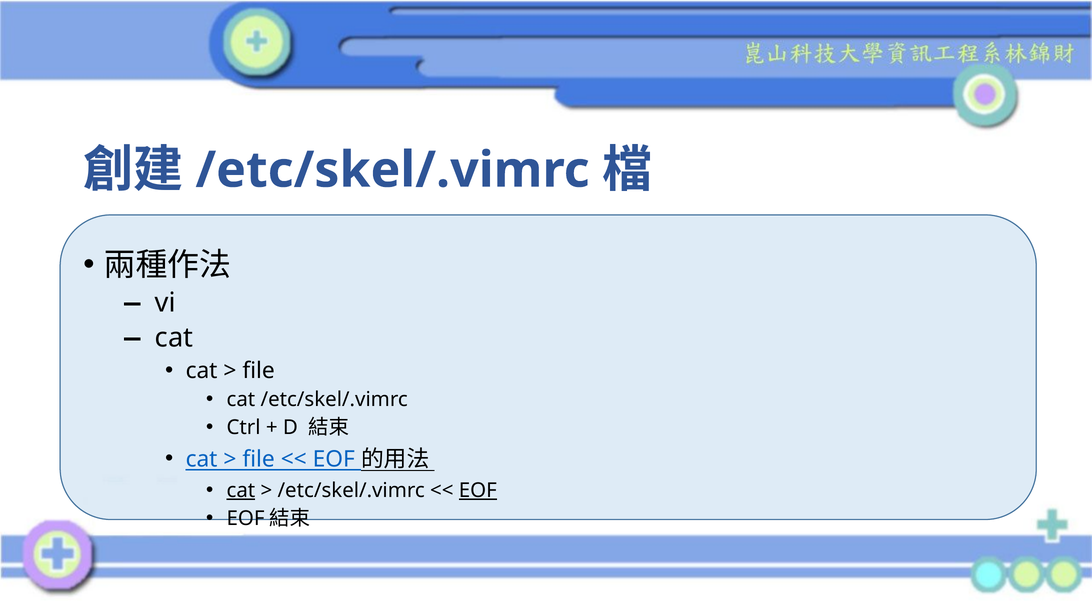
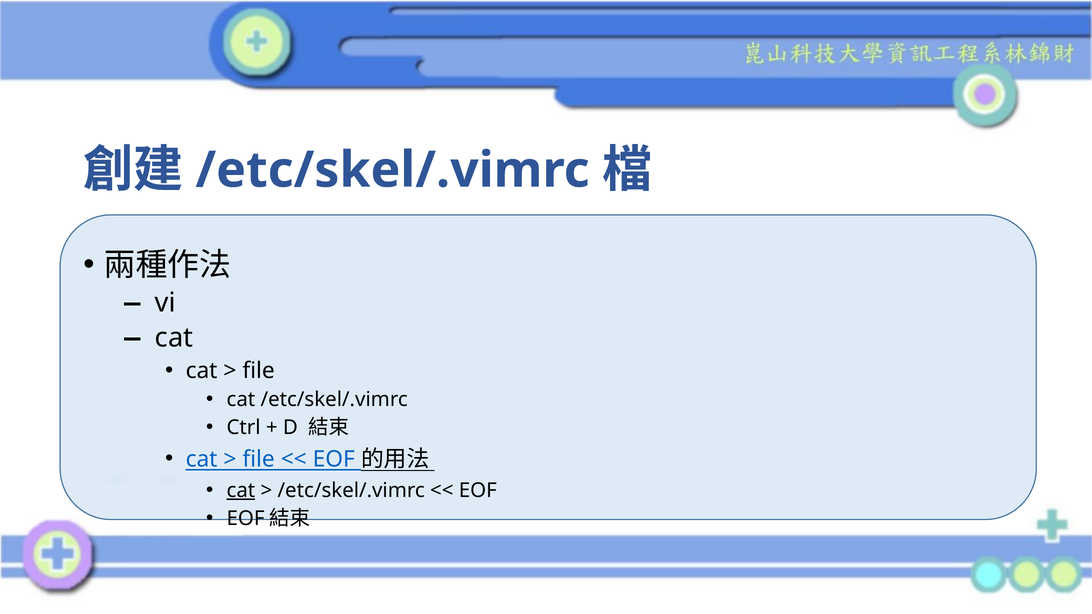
EOF at (478, 491) underline: present -> none
